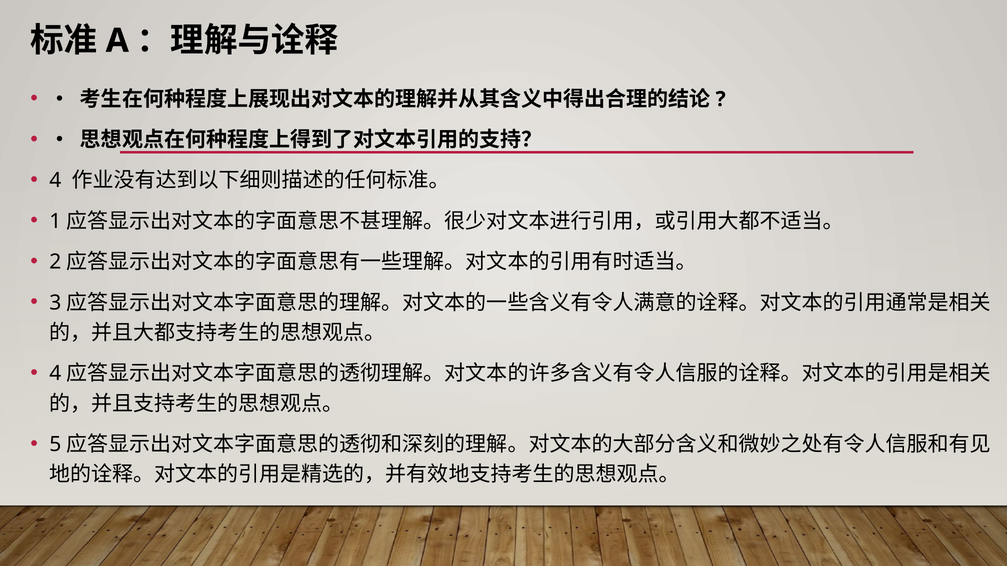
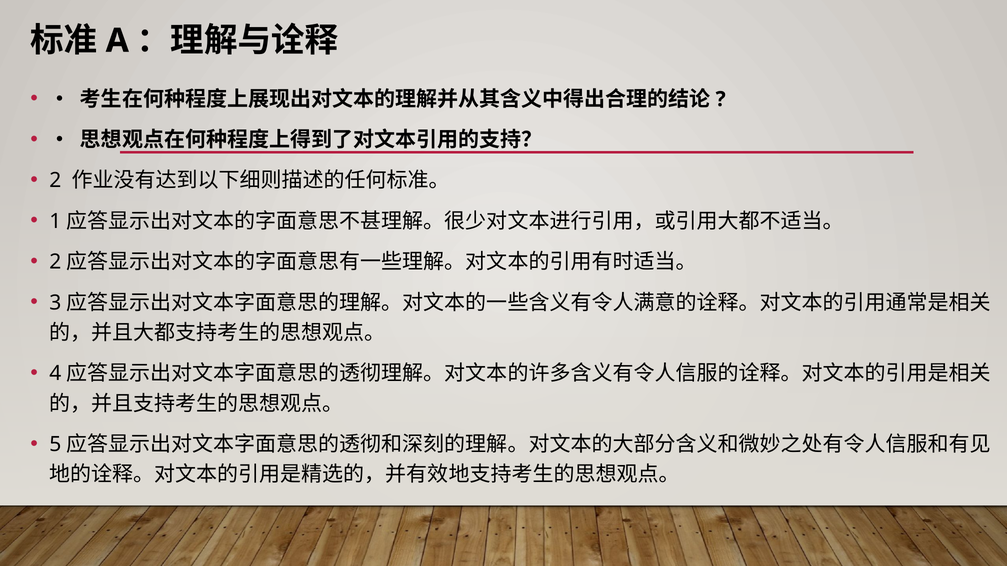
4 at (55, 181): 4 -> 2
